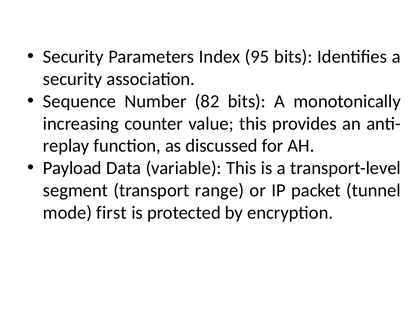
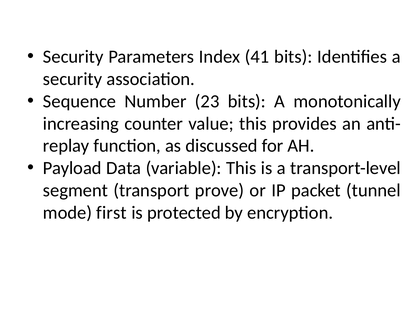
95: 95 -> 41
82: 82 -> 23
range: range -> prove
